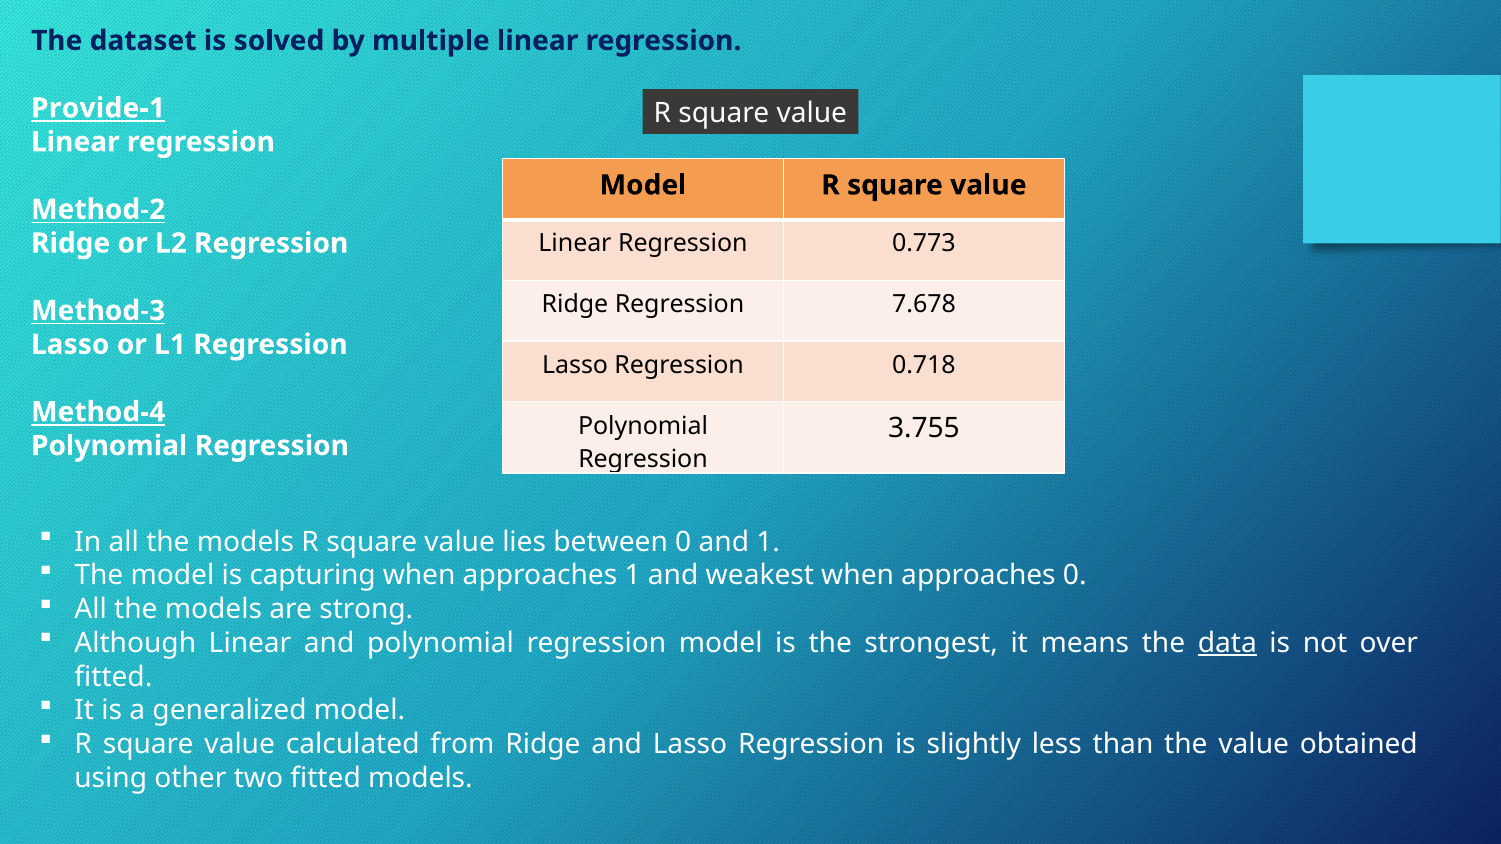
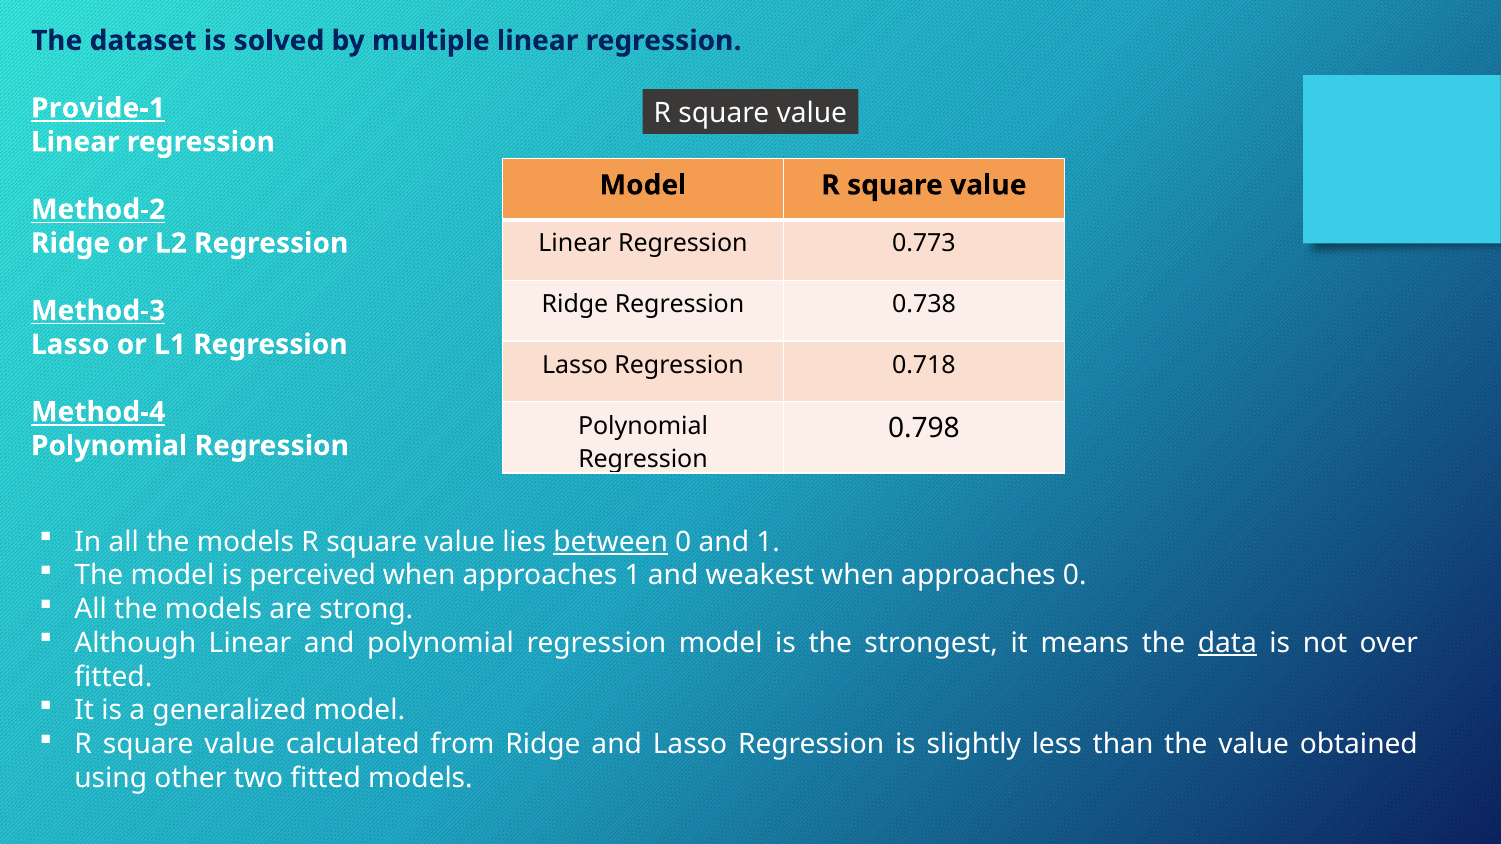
7.678: 7.678 -> 0.738
3.755: 3.755 -> 0.798
between underline: none -> present
capturing: capturing -> perceived
